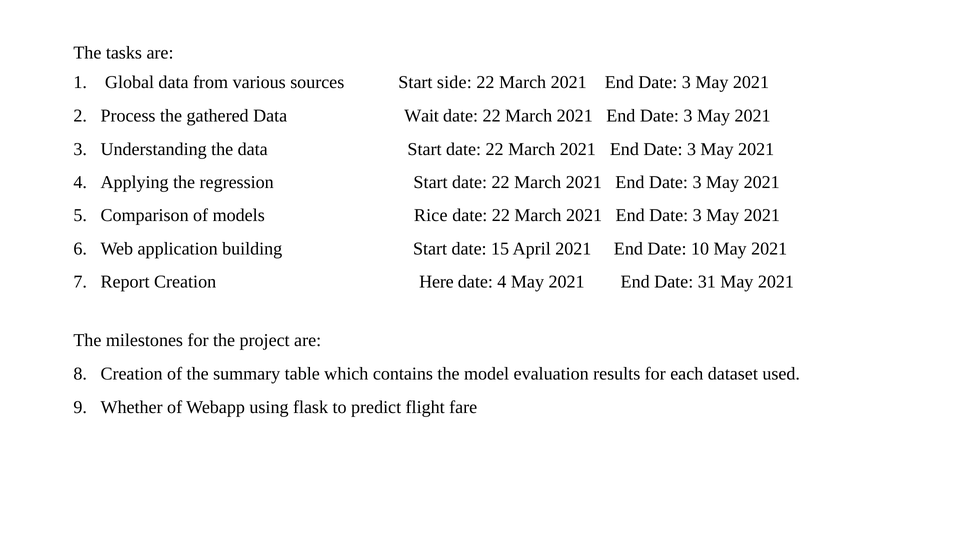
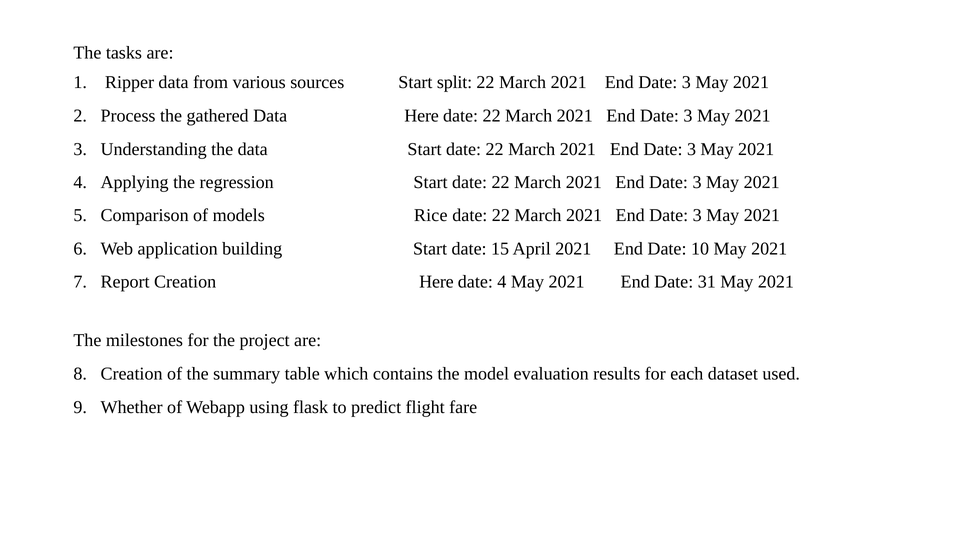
Global: Global -> Ripper
side: side -> split
Data Wait: Wait -> Here
